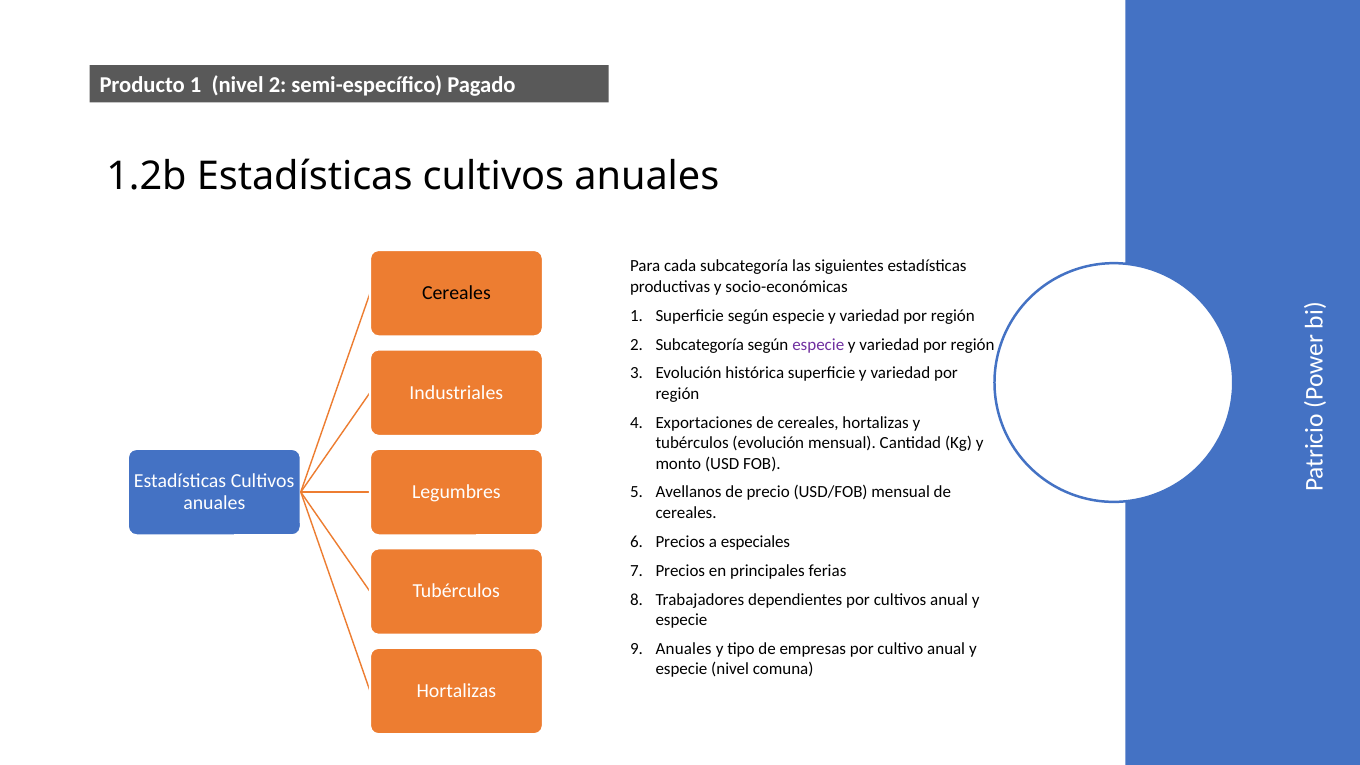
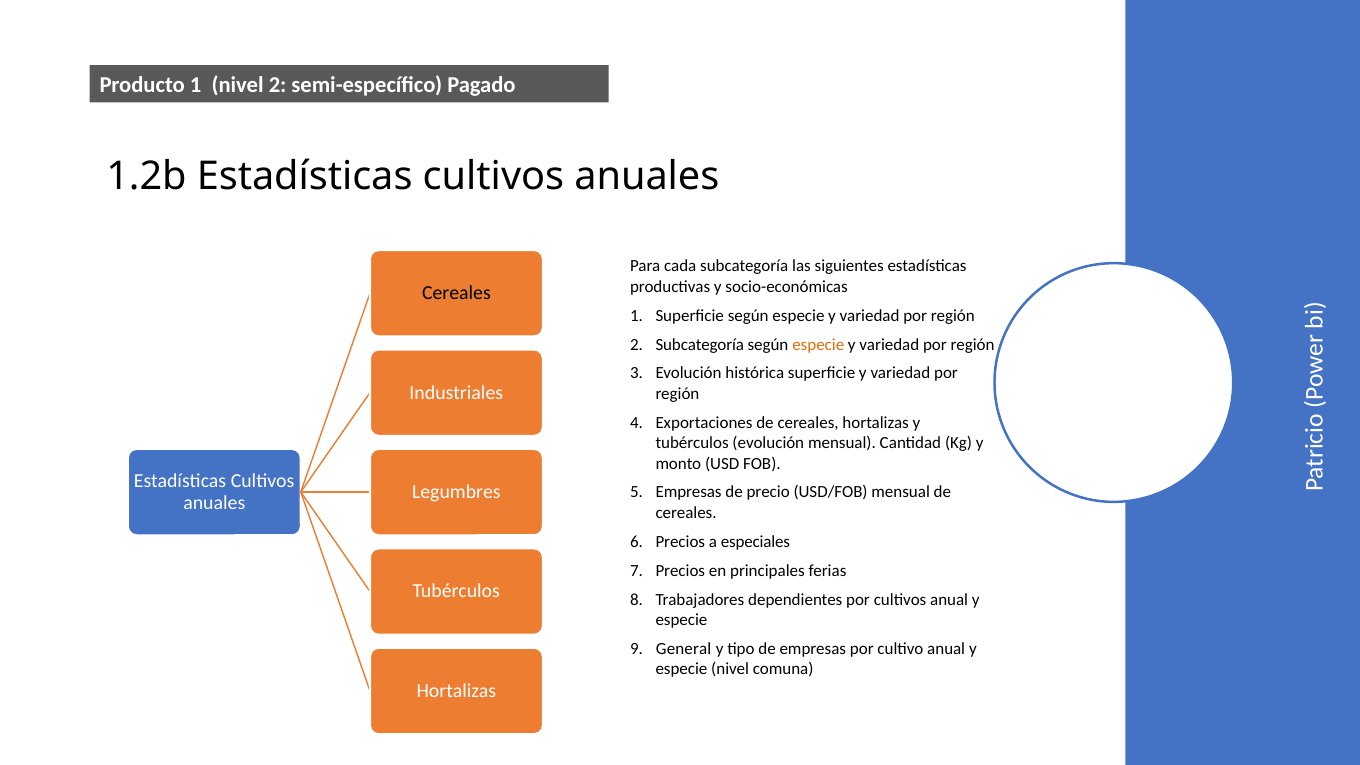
especie at (818, 344) colour: purple -> orange
Avellanos at (689, 492): Avellanos -> Empresas
Anuales at (684, 649): Anuales -> General
